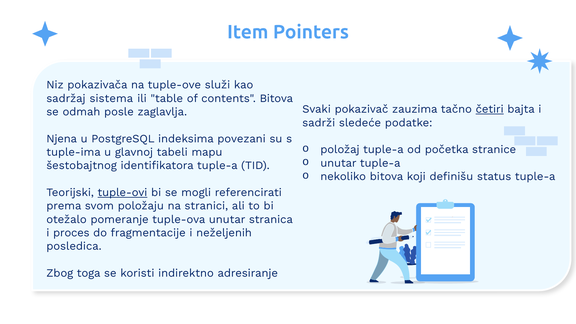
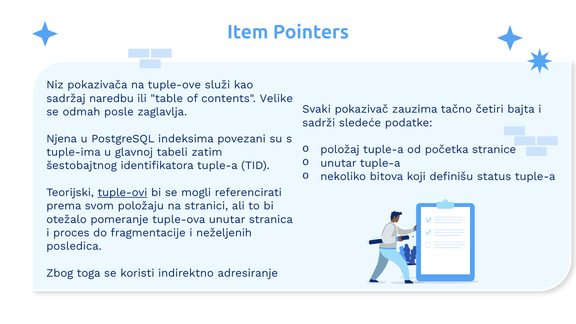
sistema: sistema -> naredbu
contents Bitova: Bitova -> Velike
četiri underline: present -> none
mapu: mapu -> zatim
